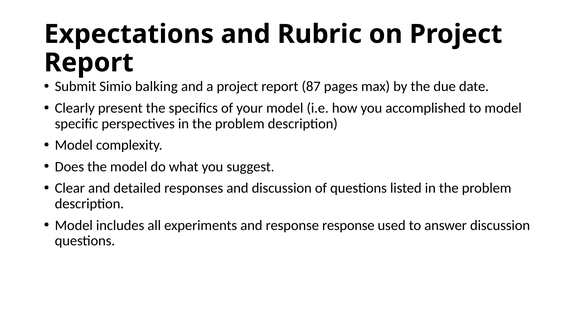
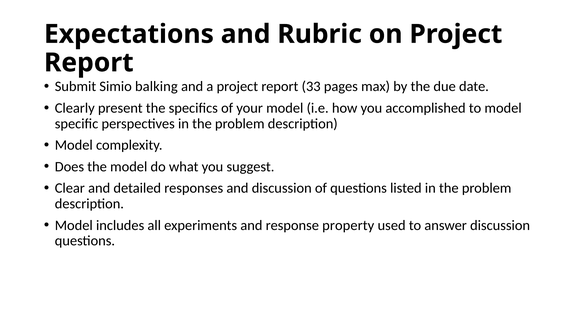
87: 87 -> 33
response response: response -> property
